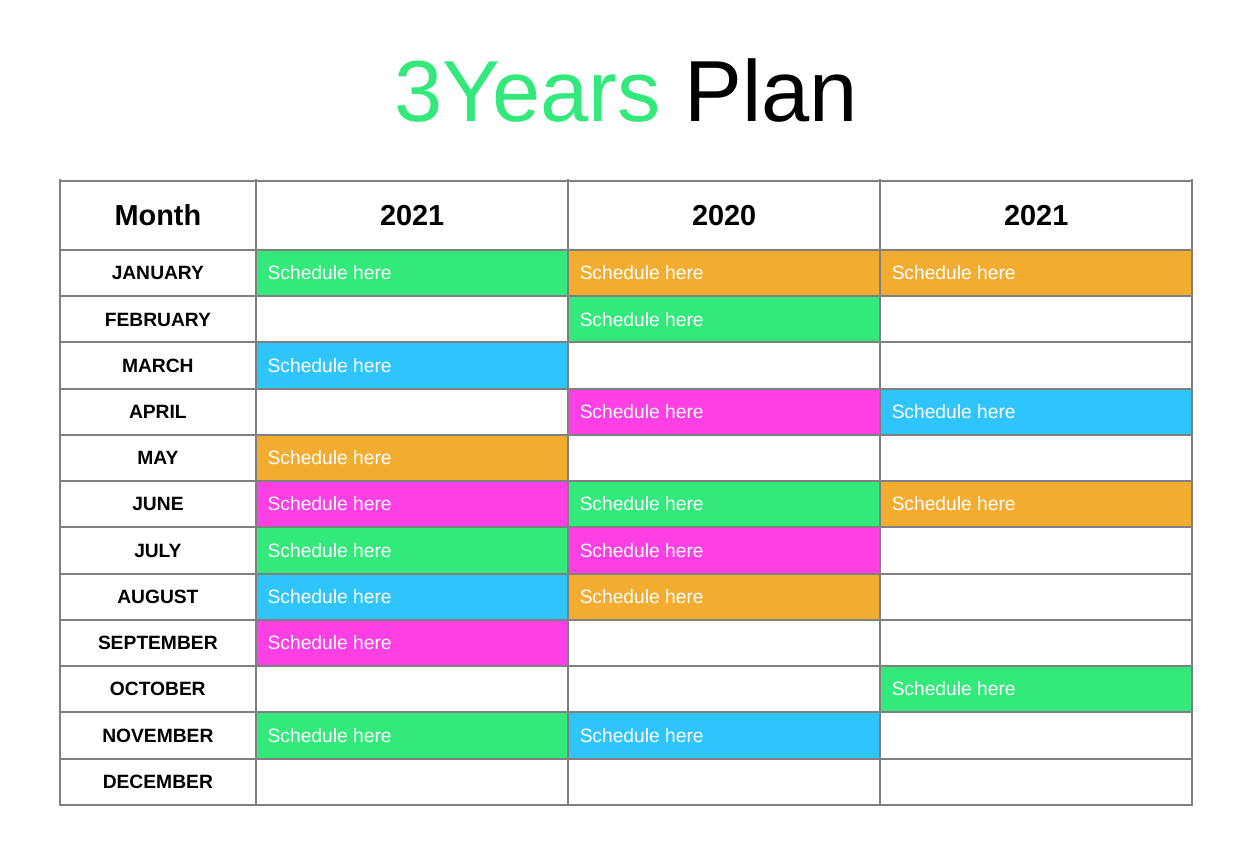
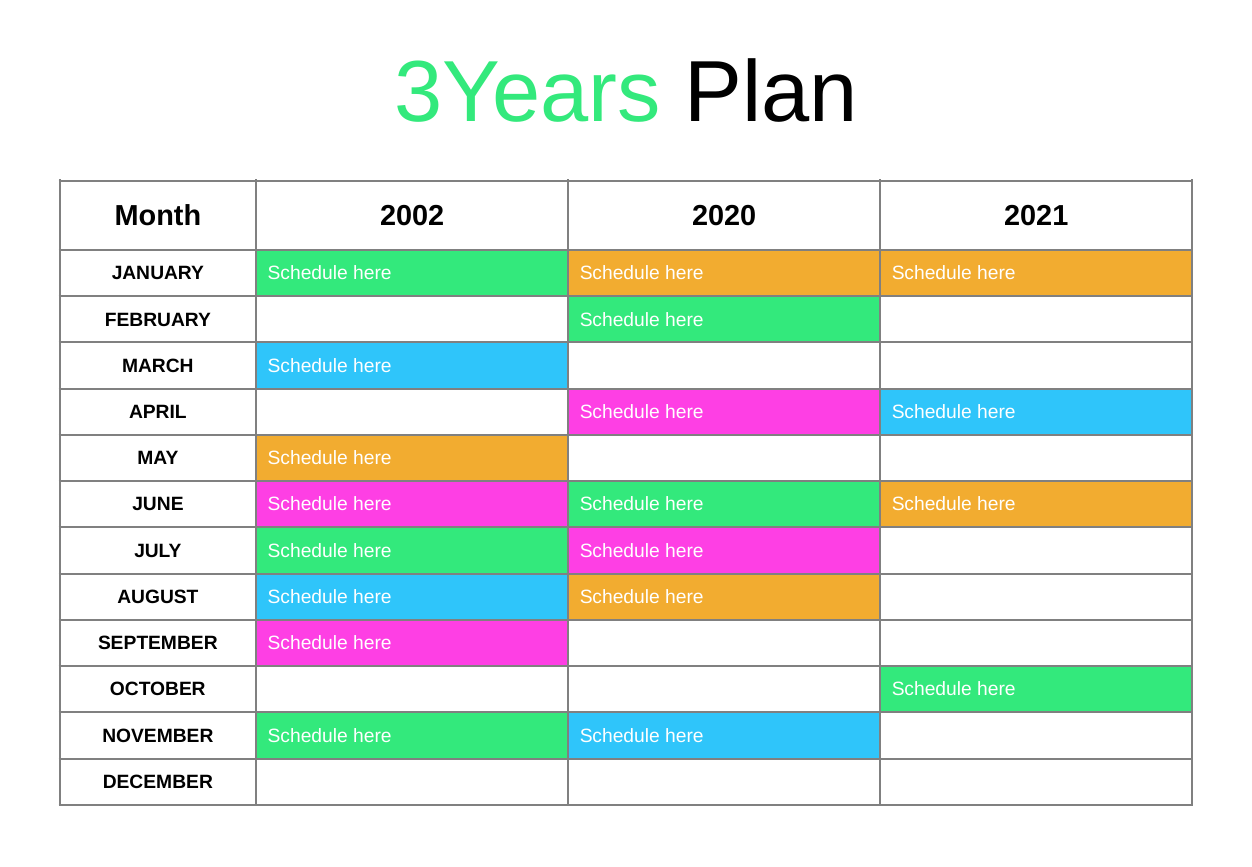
Month 2021: 2021 -> 2002
